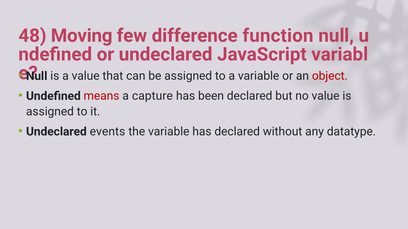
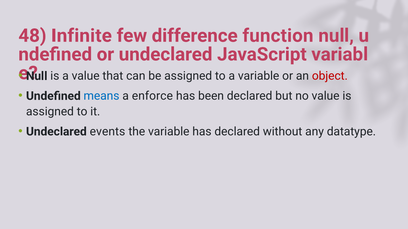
Moving: Moving -> Infinite
means colour: red -> blue
capture: capture -> enforce
